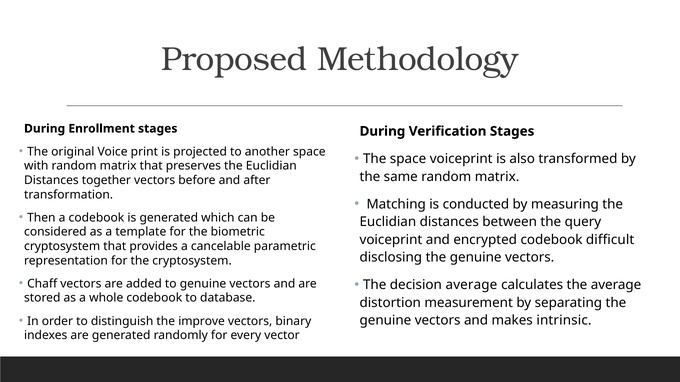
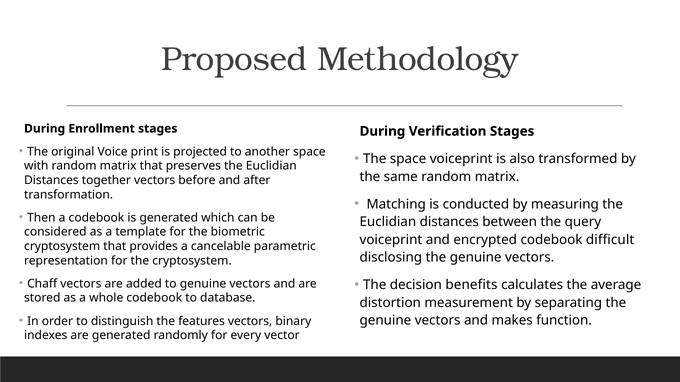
decision average: average -> benefits
improve: improve -> features
intrinsic: intrinsic -> function
